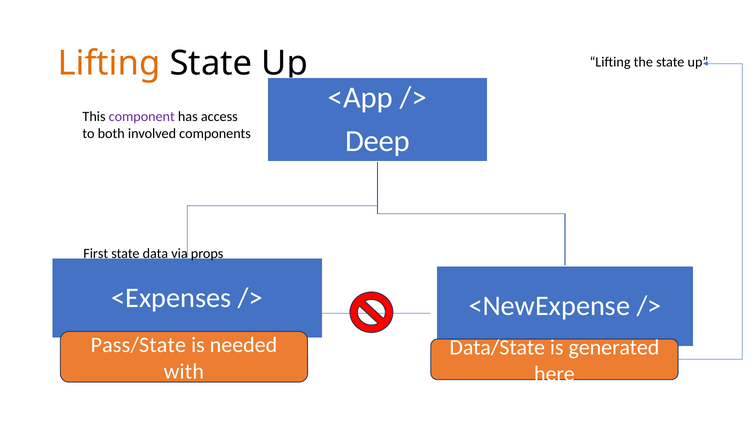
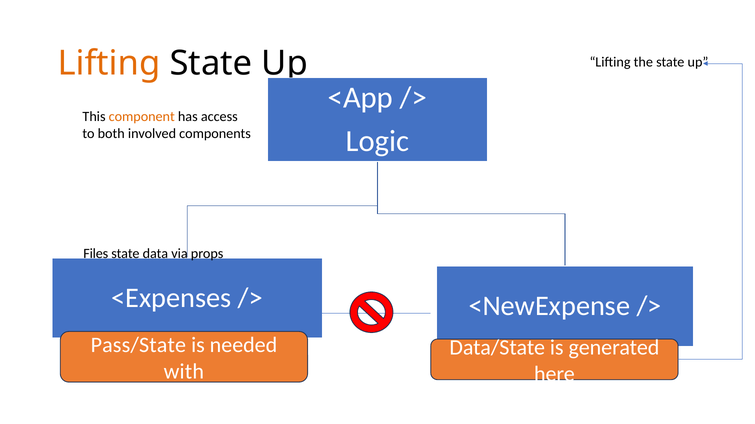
component colour: purple -> orange
Deep: Deep -> Logic
First: First -> Files
